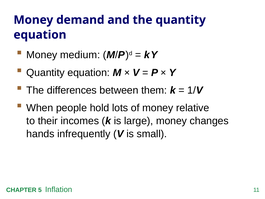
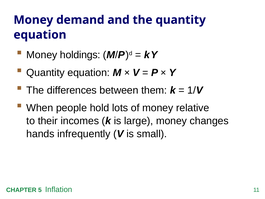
medium: medium -> holdings
